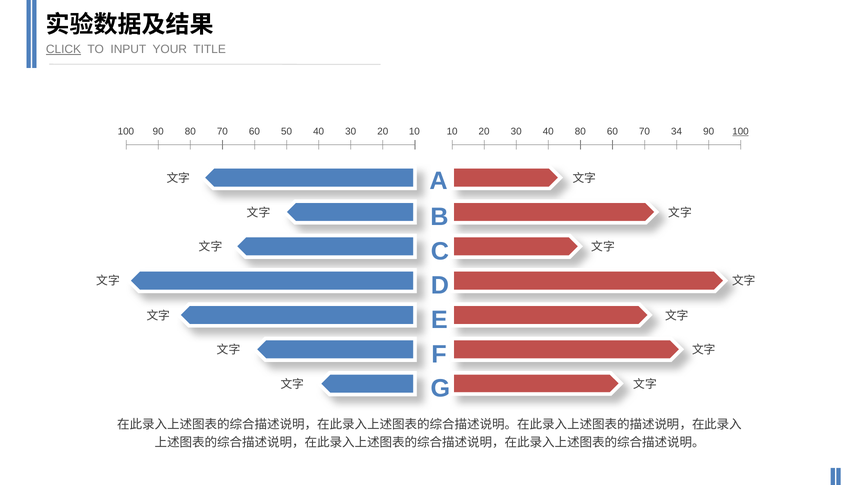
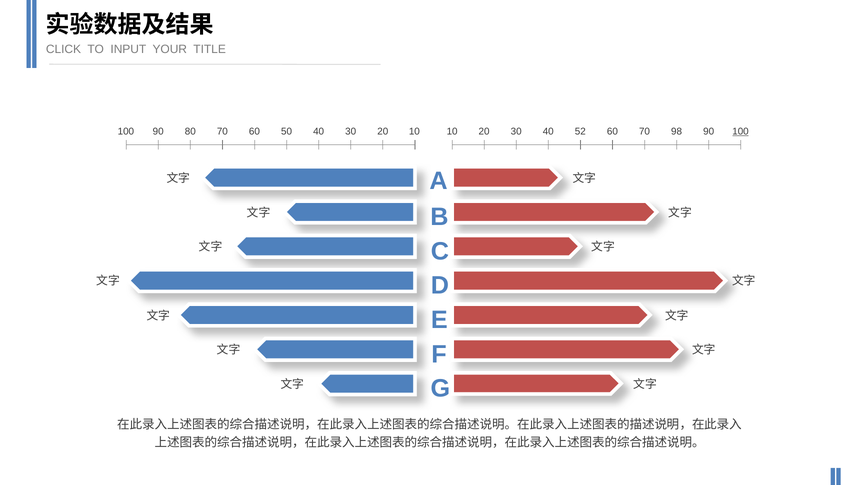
CLICK underline: present -> none
40 80: 80 -> 52
34: 34 -> 98
